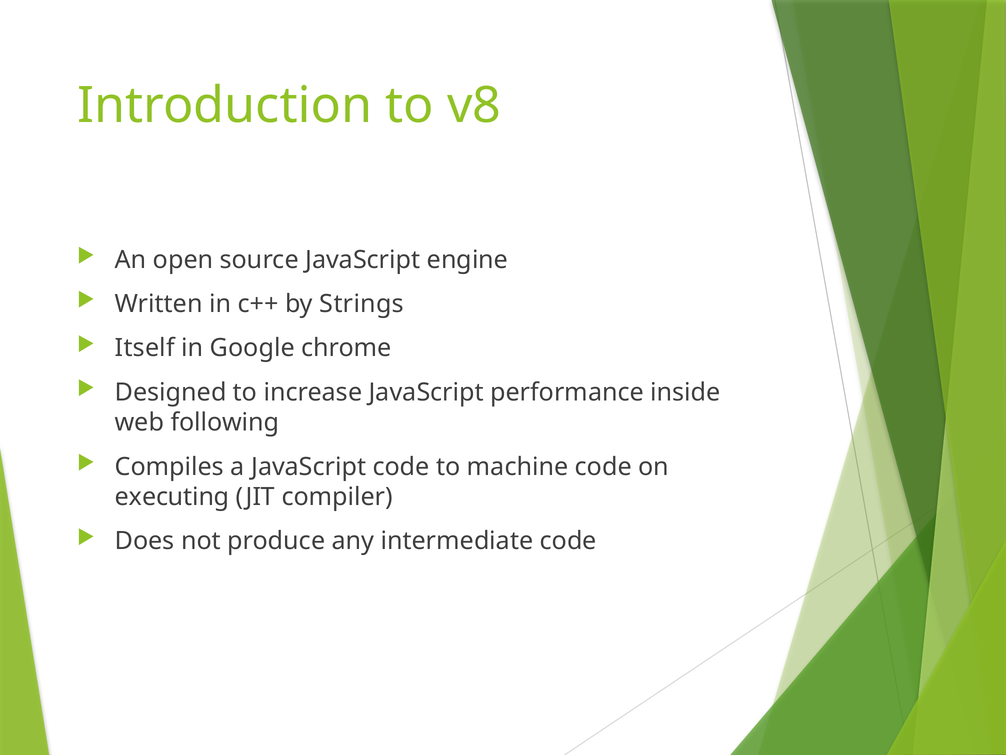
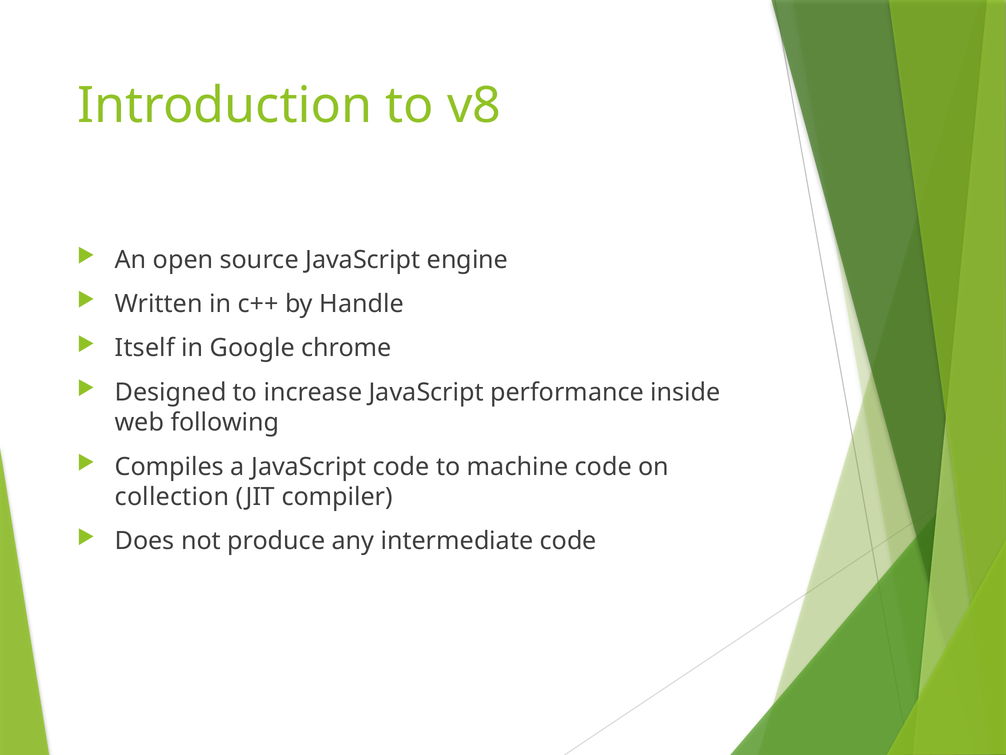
Strings: Strings -> Handle
executing: executing -> collection
